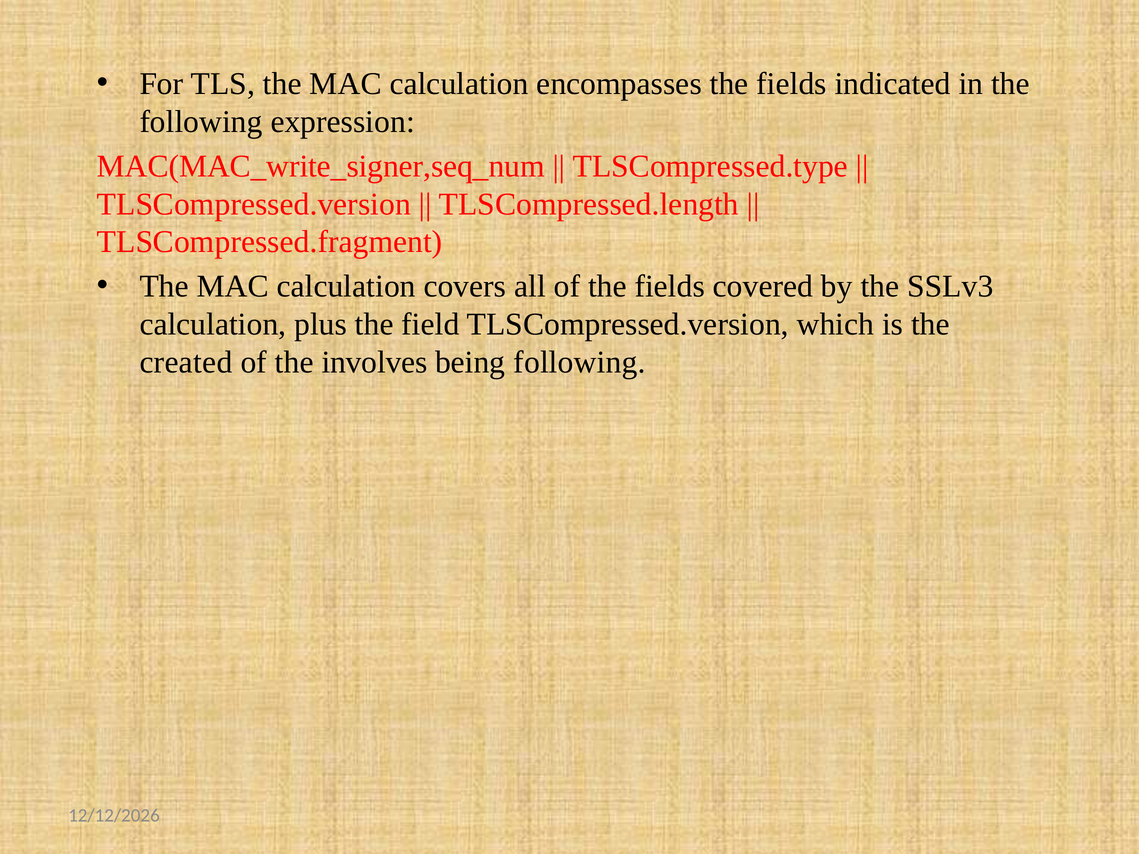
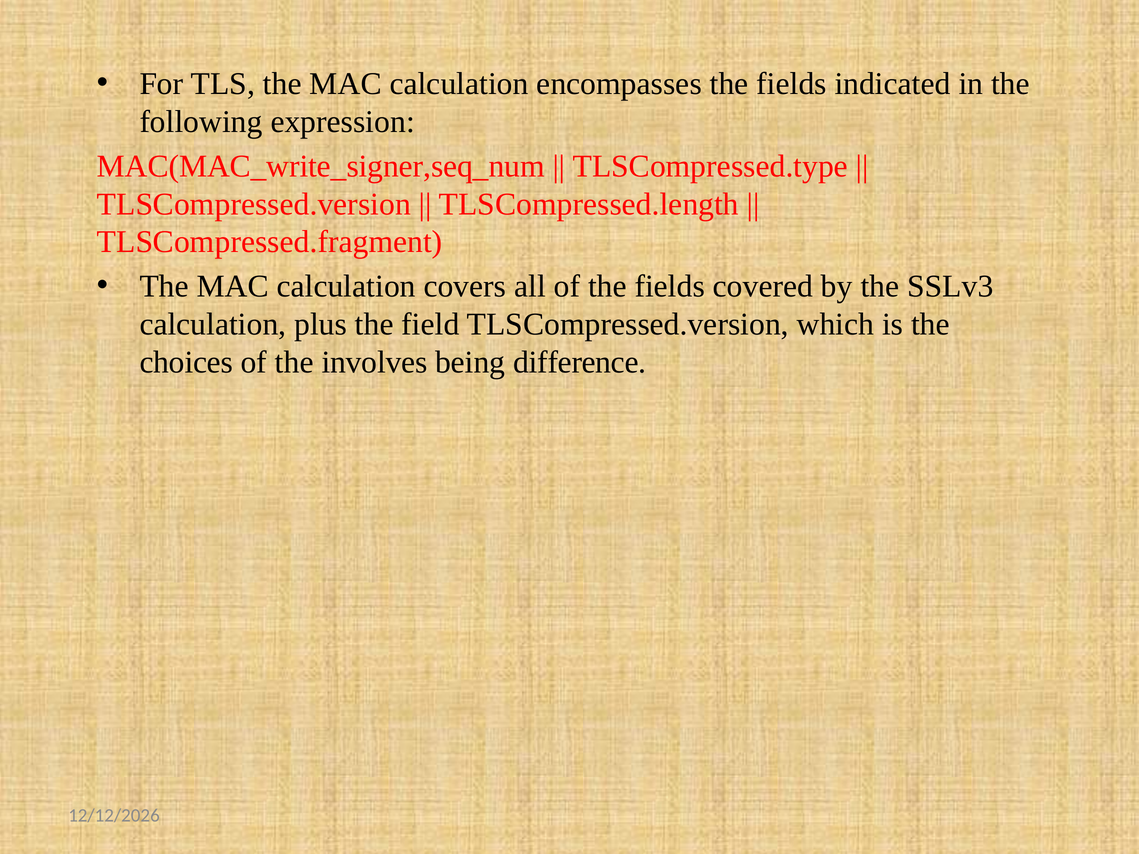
created: created -> choices
being following: following -> difference
